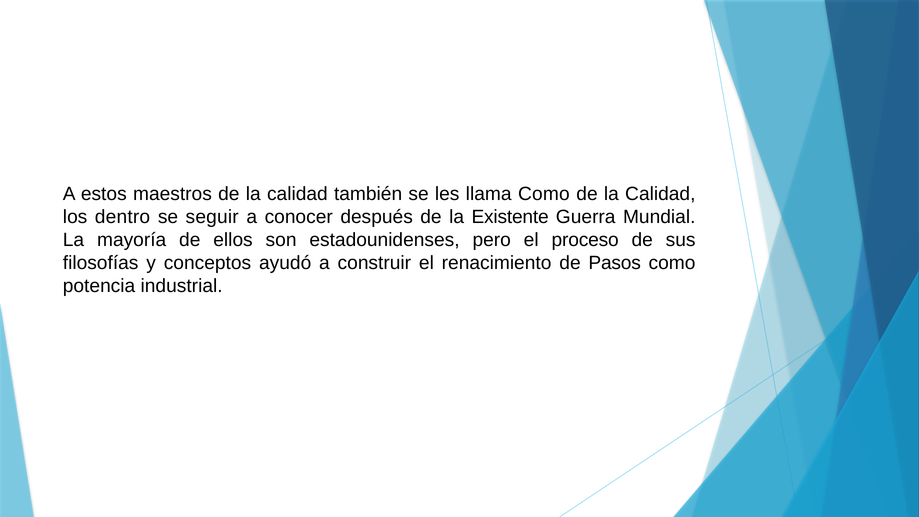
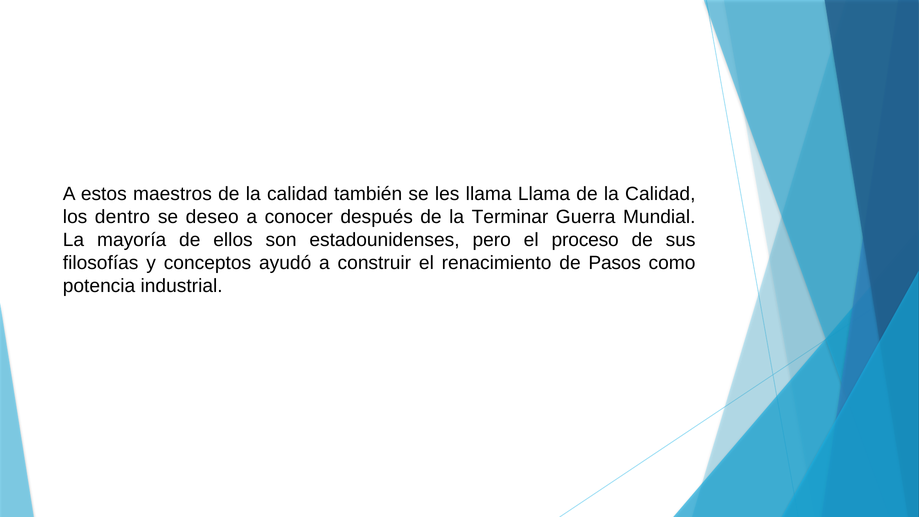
llama Como: Como -> Llama
seguir: seguir -> deseo
Existente: Existente -> Terminar
